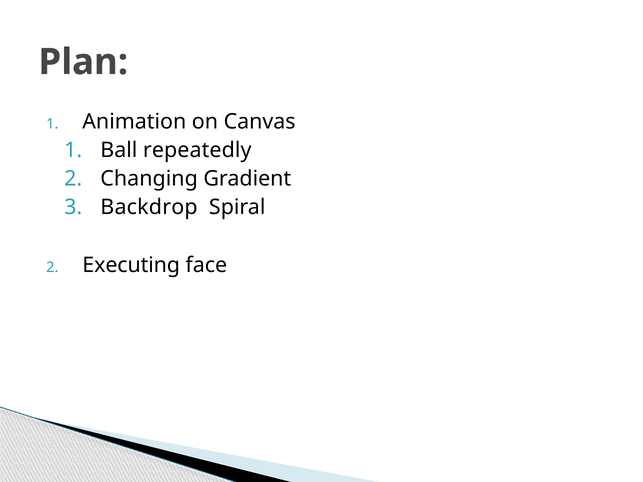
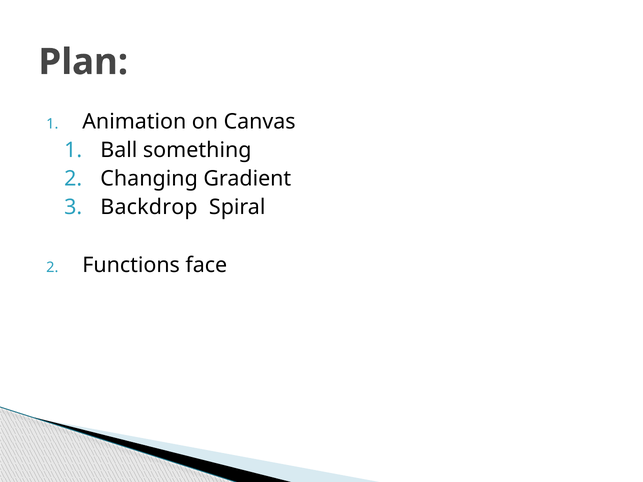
repeatedly: repeatedly -> something
Executing: Executing -> Functions
